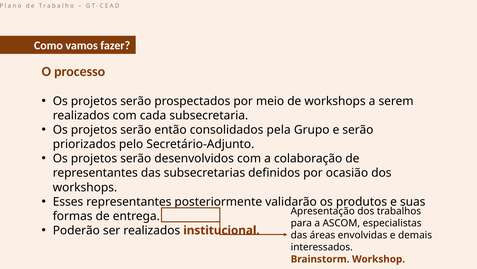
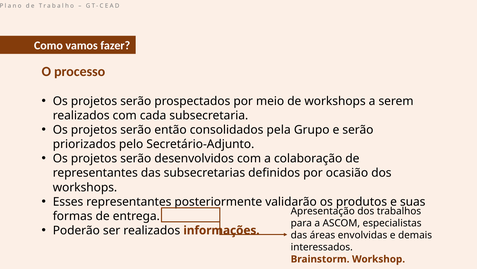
institucional: institucional -> informações
